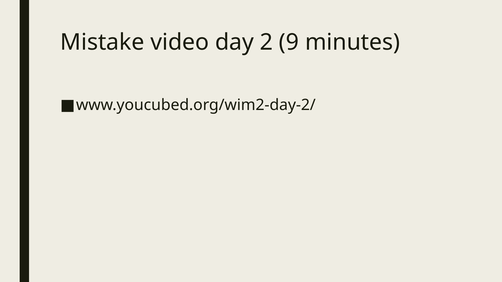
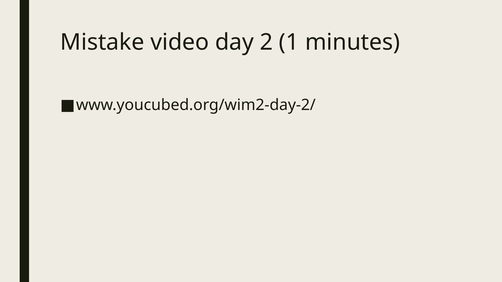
9: 9 -> 1
